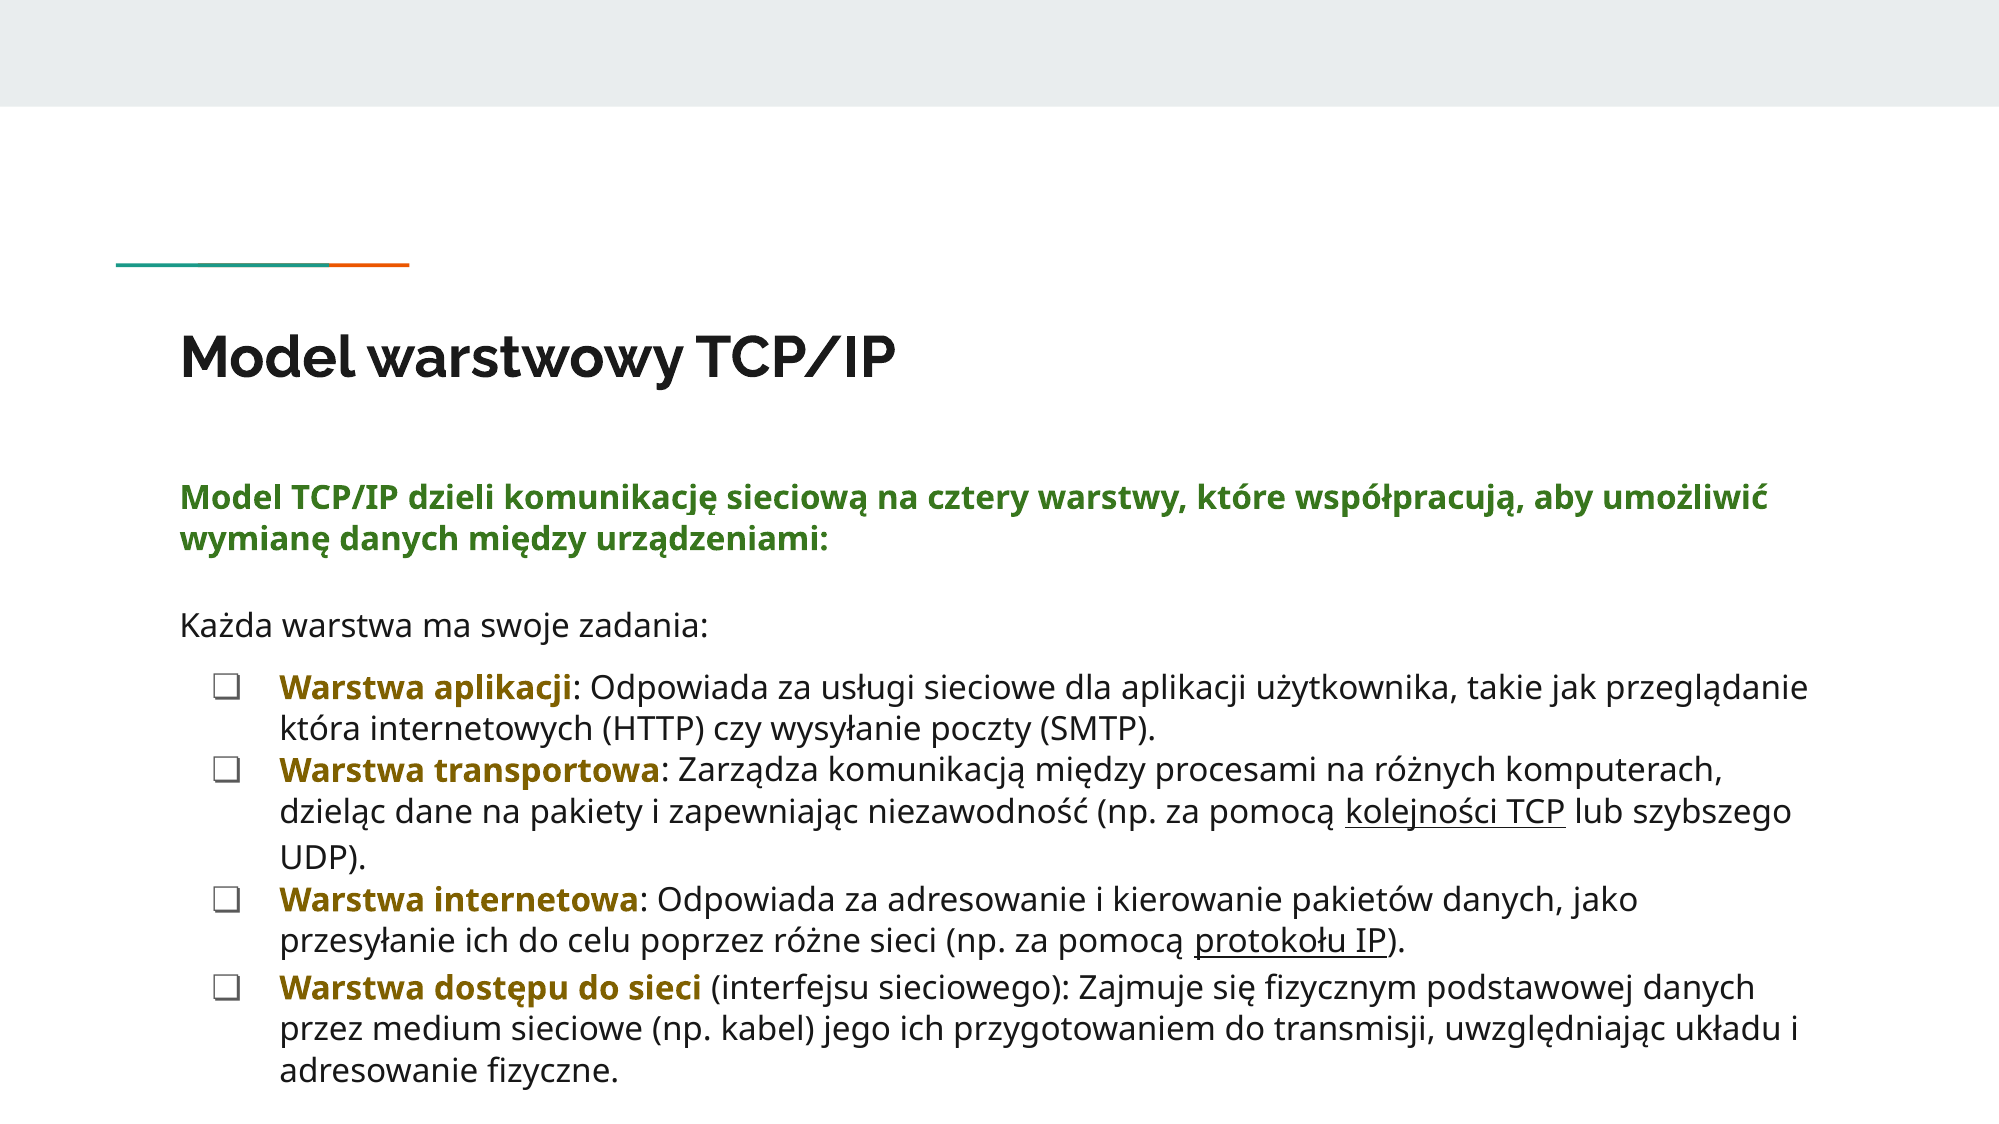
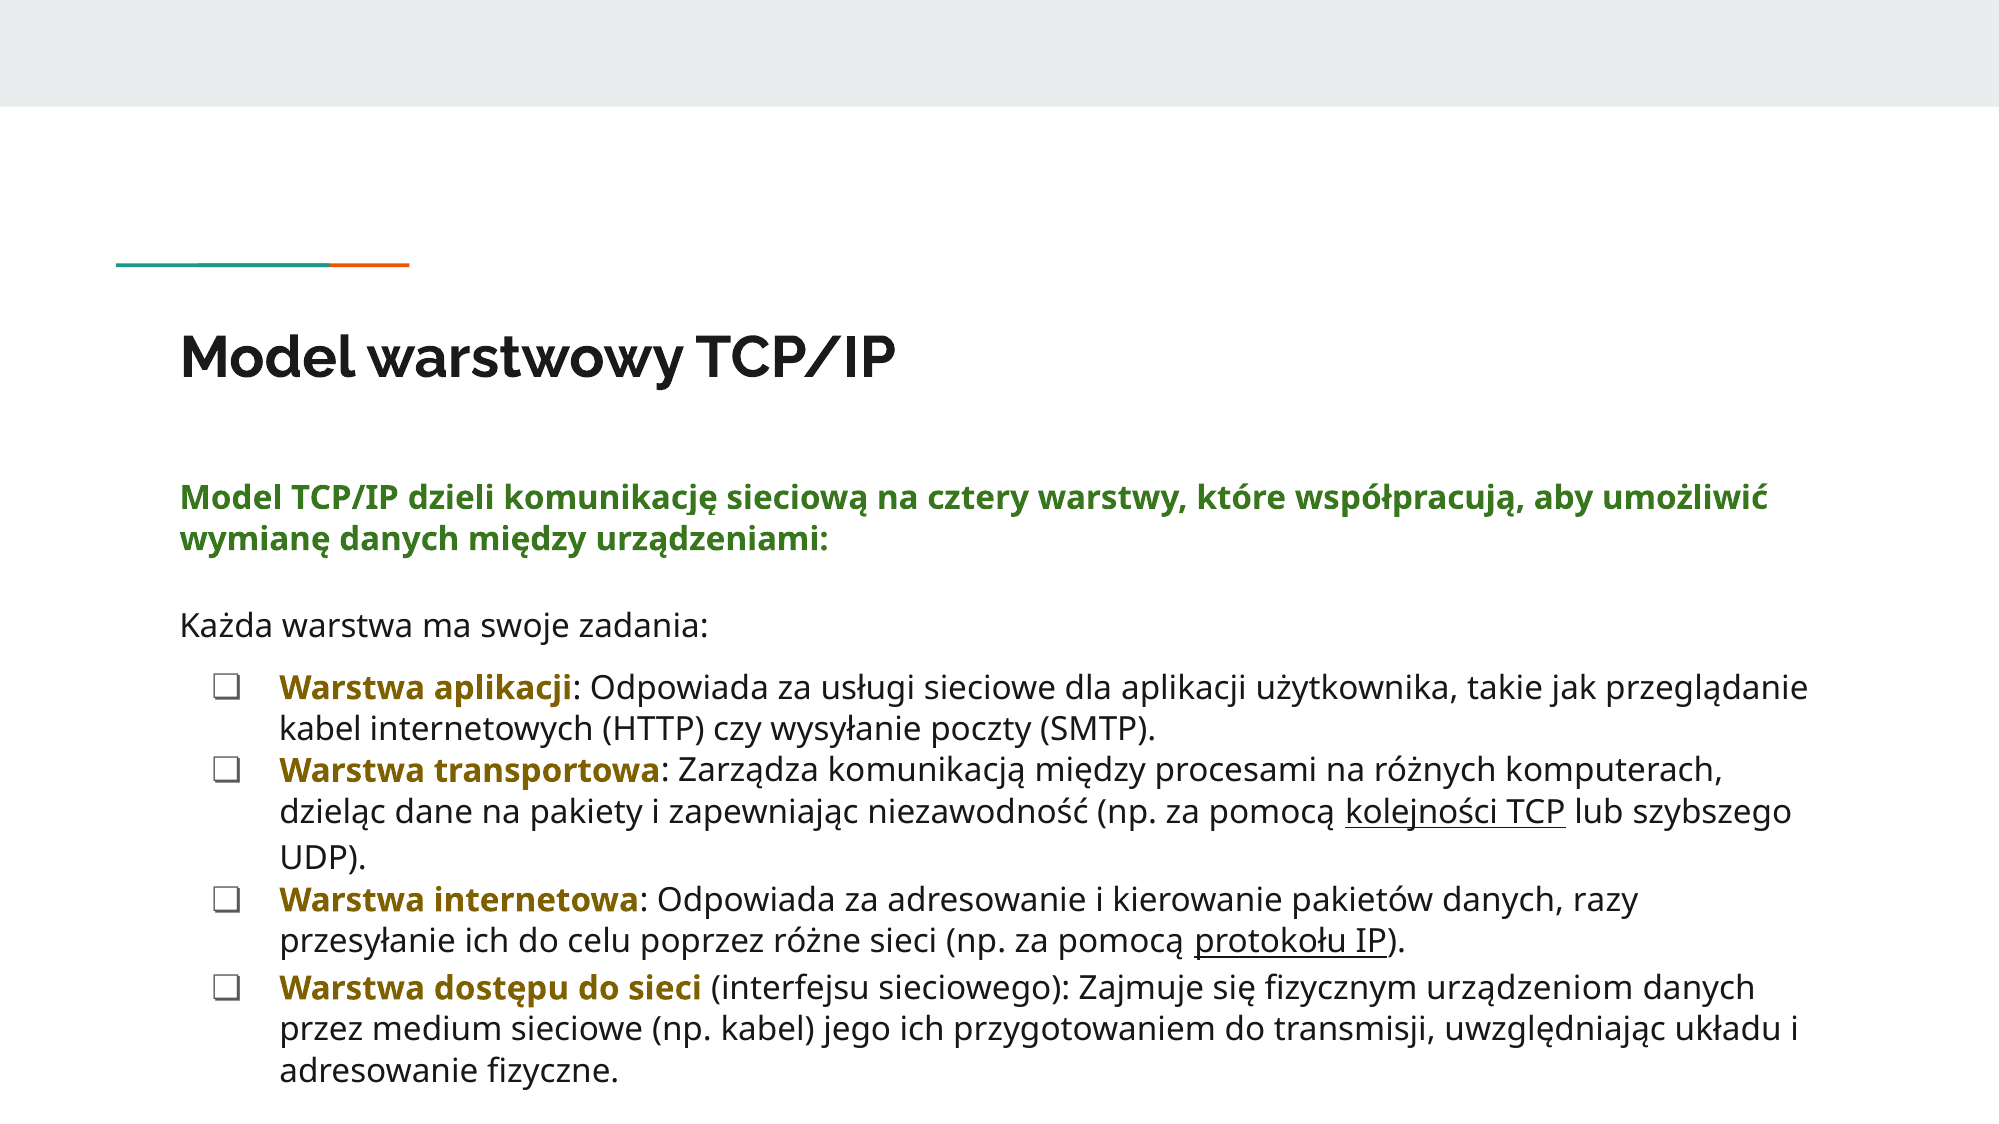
która at (320, 730): która -> kabel
jako: jako -> razy
podstawowej: podstawowej -> urządzeniom
